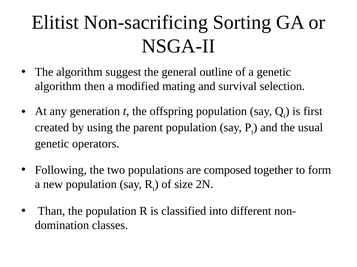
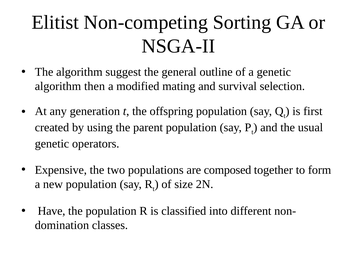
Non-sacrificing: Non-sacrificing -> Non-competing
Following: Following -> Expensive
Than: Than -> Have
